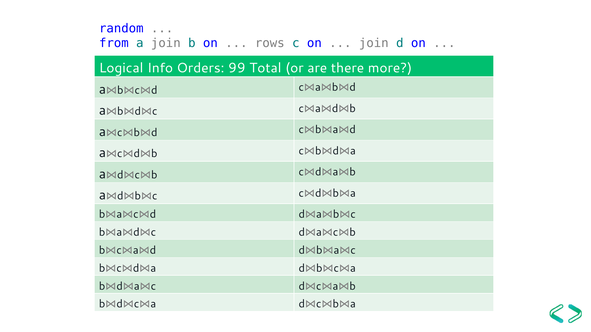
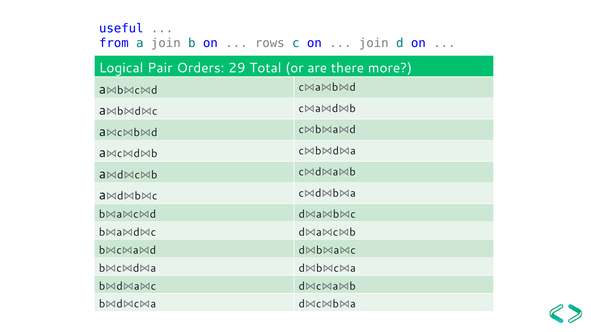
random: random -> useful
Info: Info -> Pair
99: 99 -> 29
